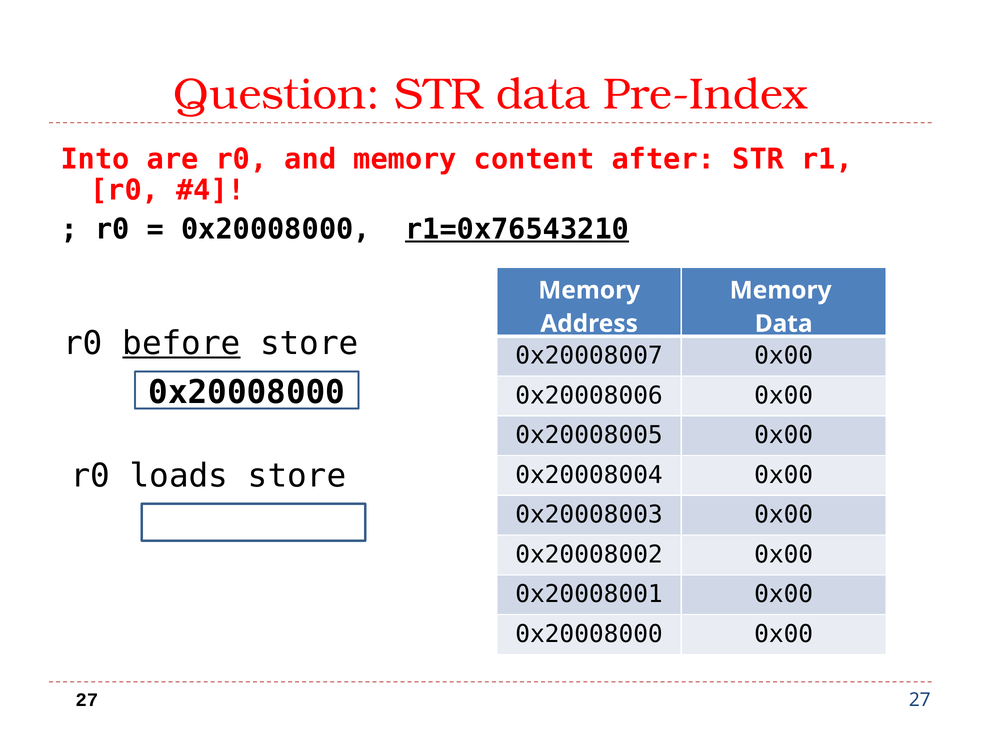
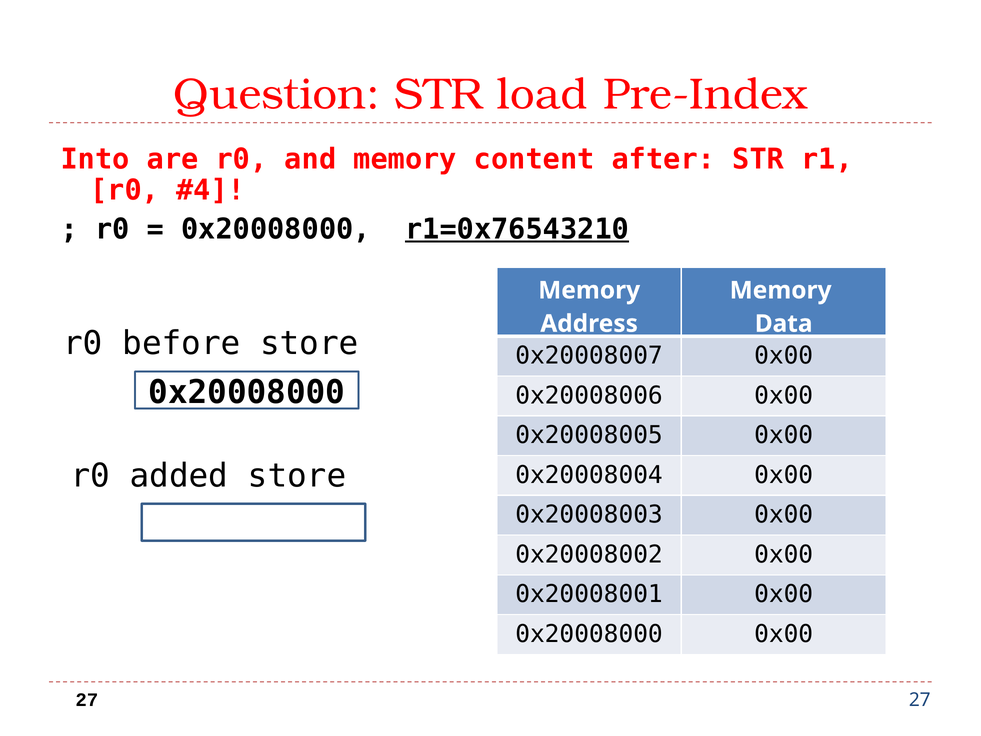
STR data: data -> load
before underline: present -> none
loads: loads -> added
